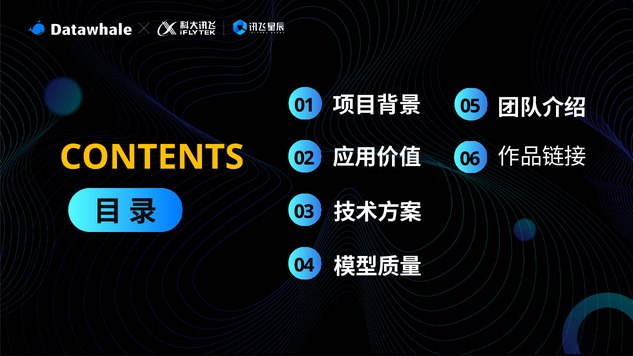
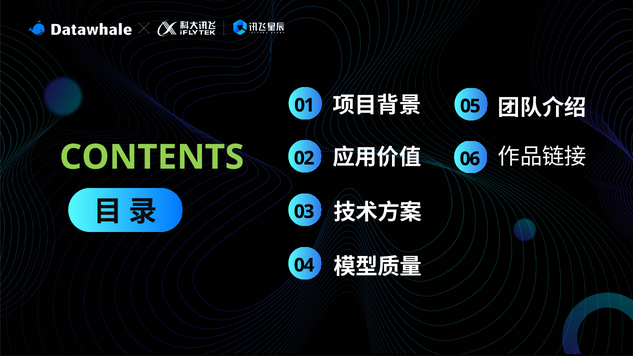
CONTENTS colour: yellow -> light green
